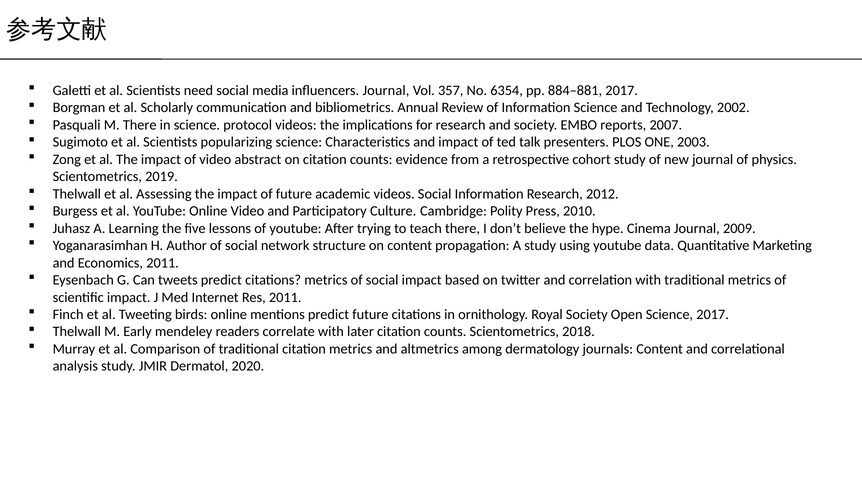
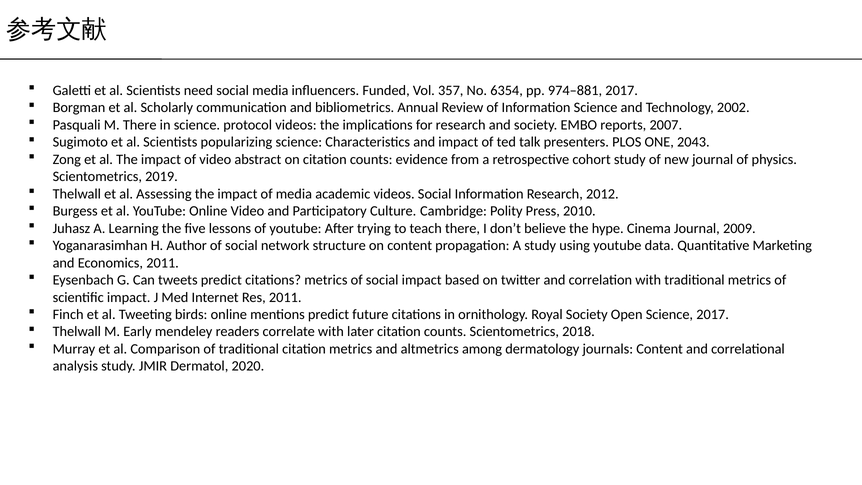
influencers Journal: Journal -> Funded
884–881: 884–881 -> 974–881
2003: 2003 -> 2043
of future: future -> media
